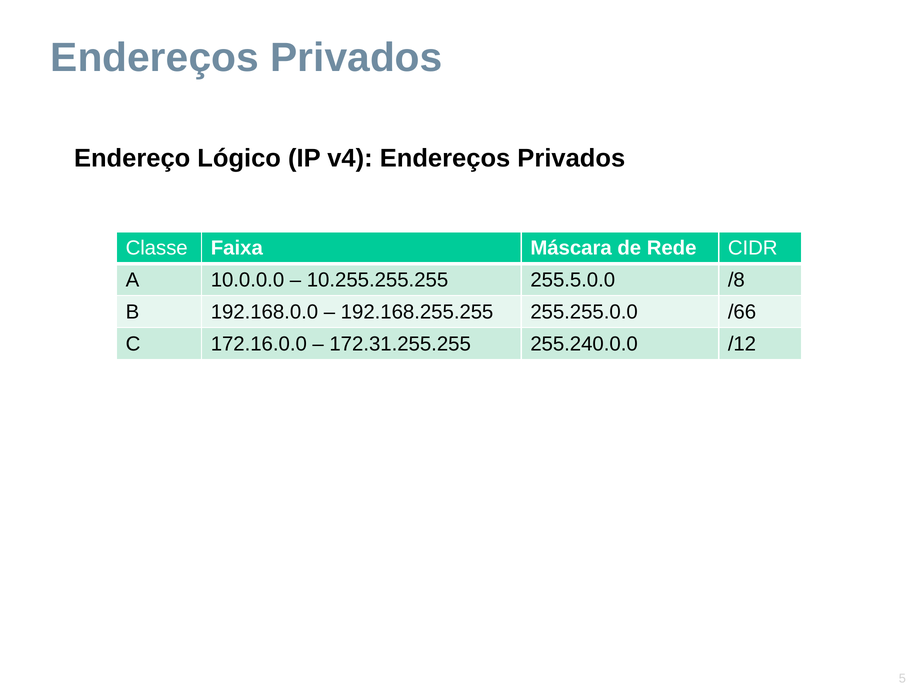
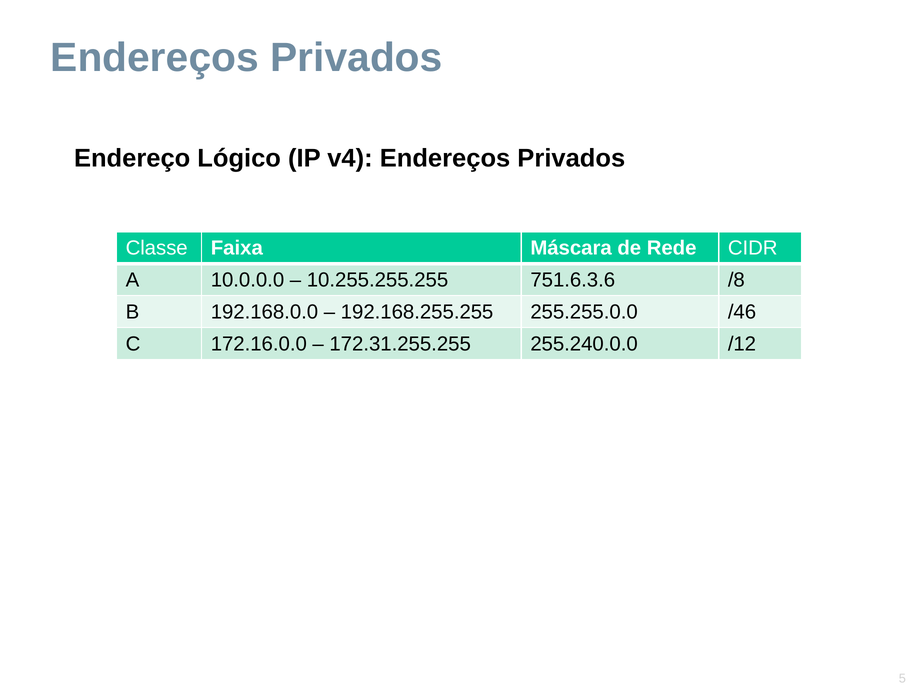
255.5.0.0: 255.5.0.0 -> 751.6.3.6
/66: /66 -> /46
